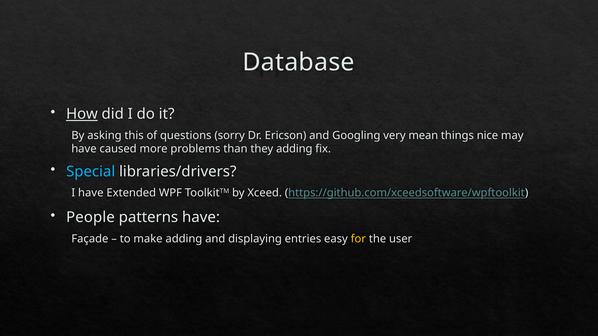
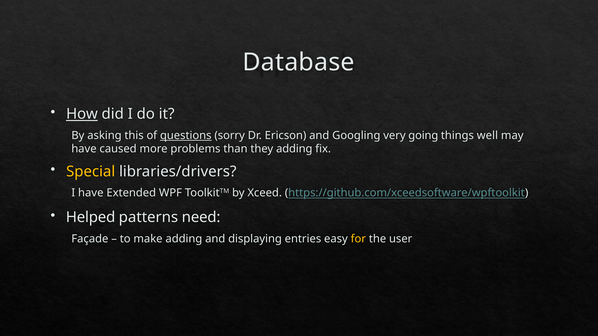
questions underline: none -> present
mean: mean -> going
nice: nice -> well
Special colour: light blue -> yellow
People: People -> Helped
patterns have: have -> need
